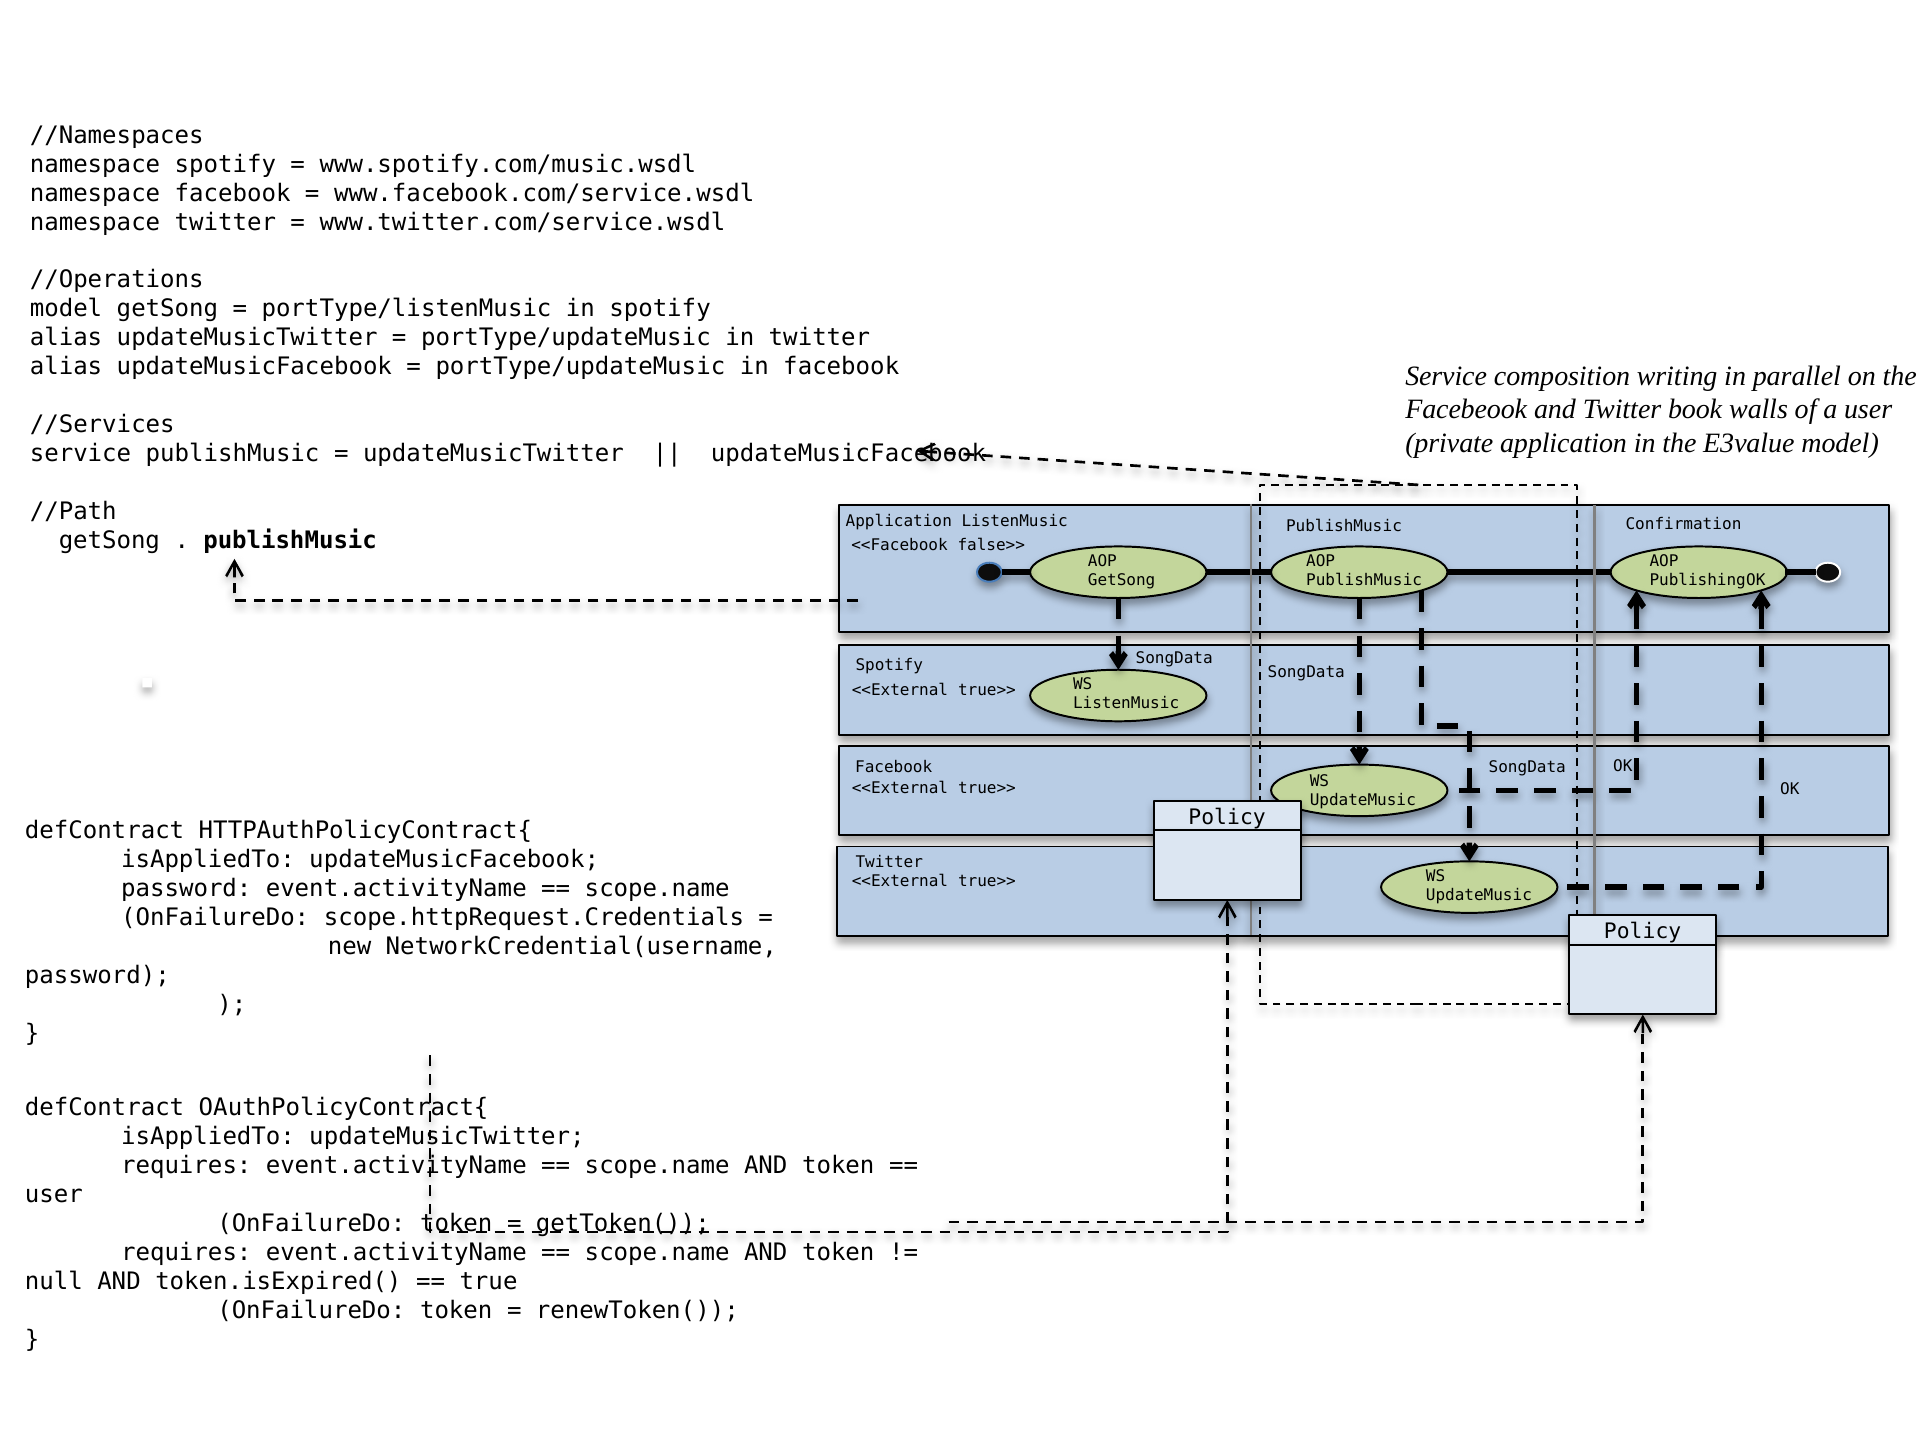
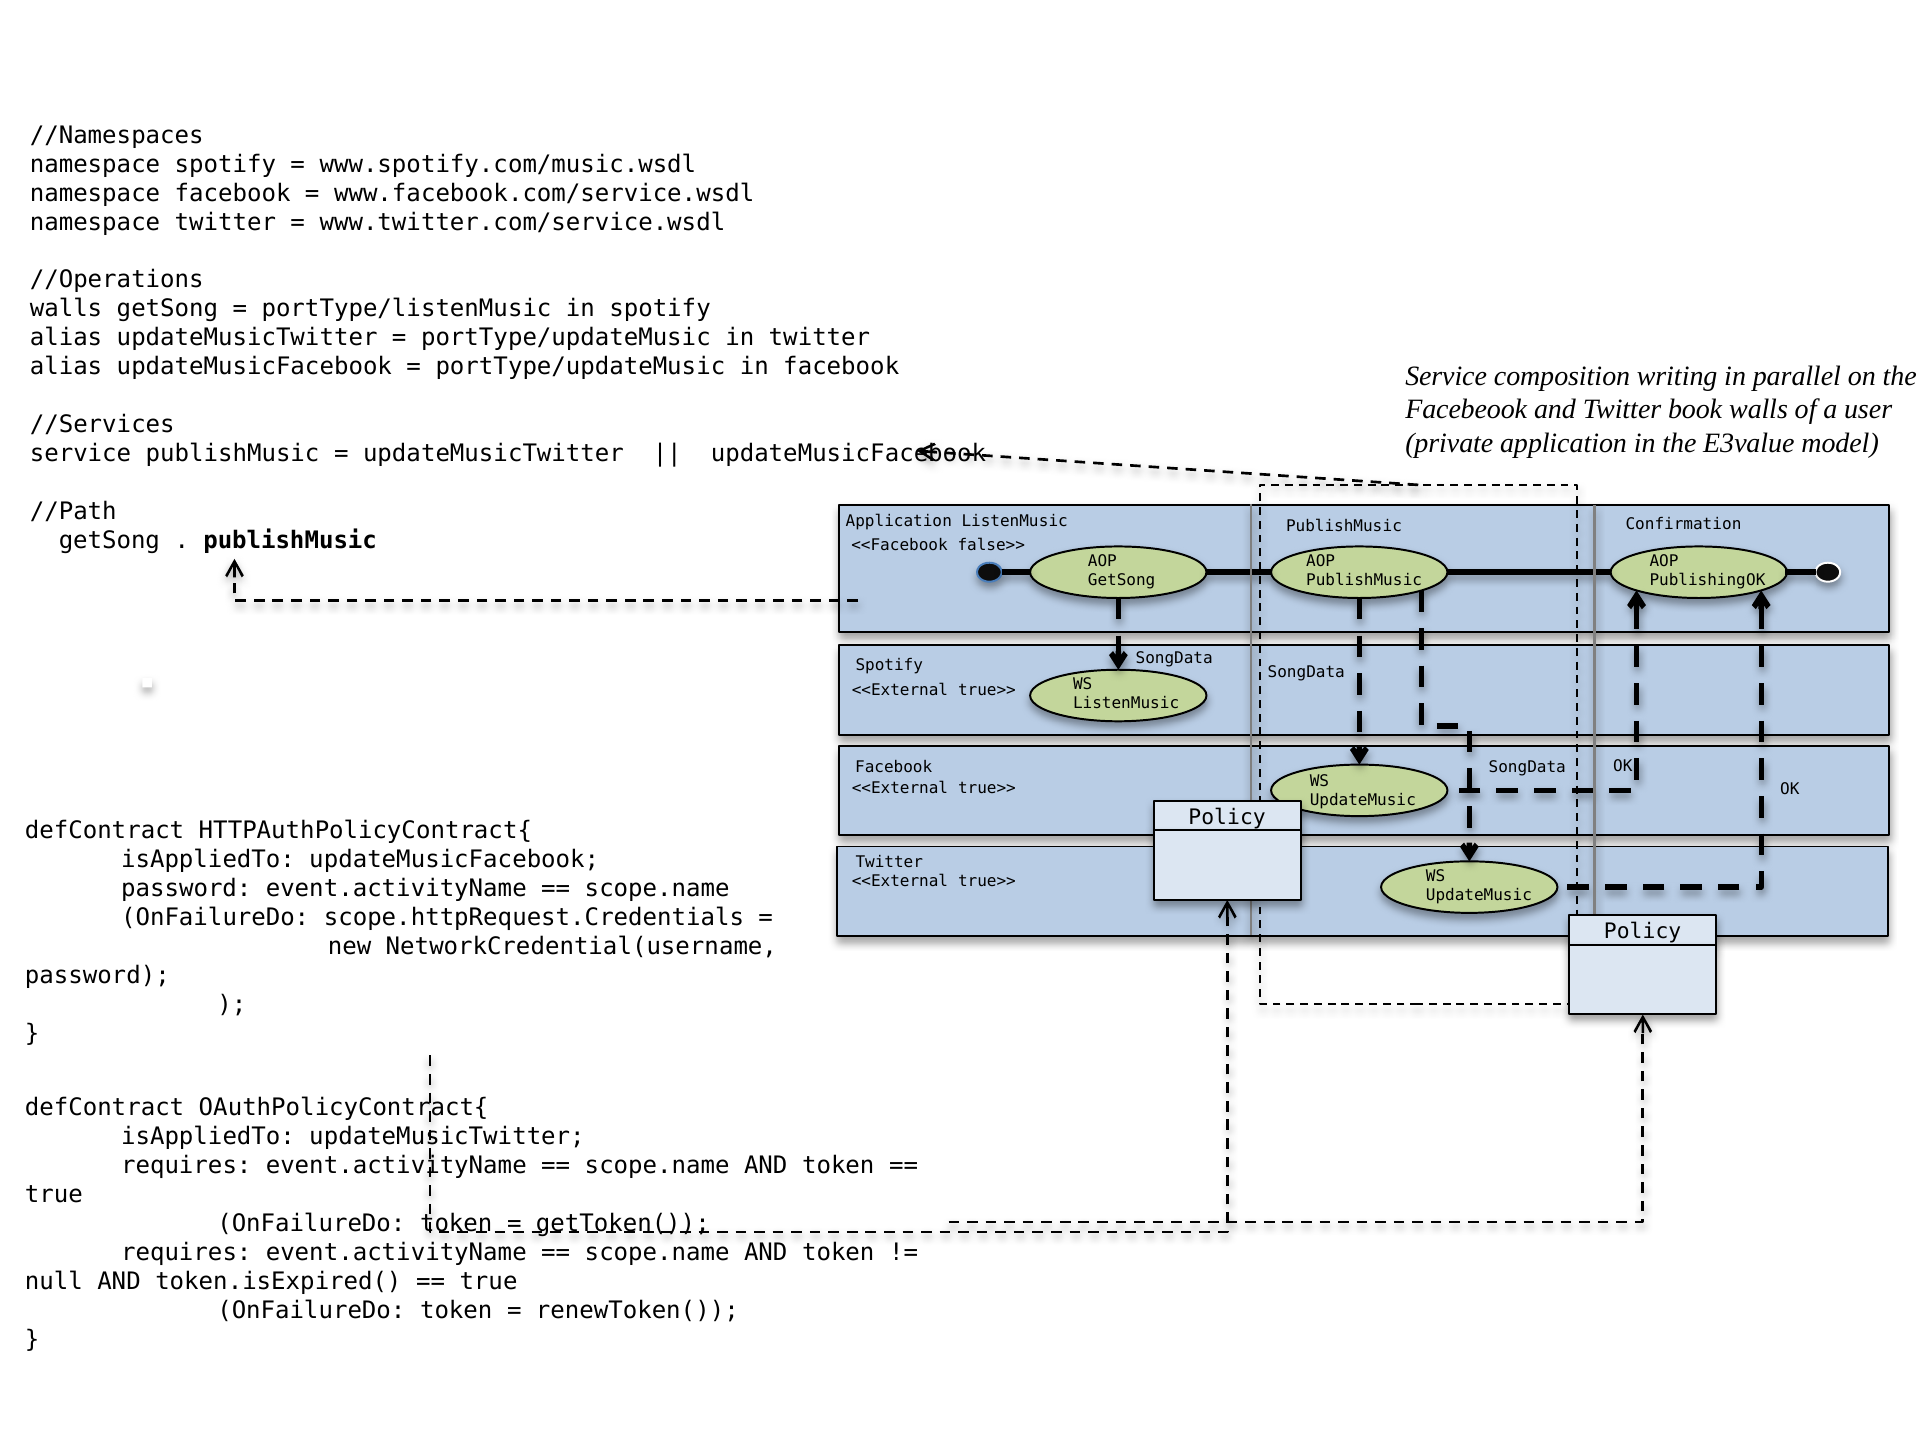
model at (66, 309): model -> walls
user at (54, 1195): user -> true
